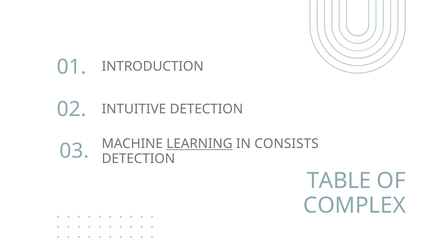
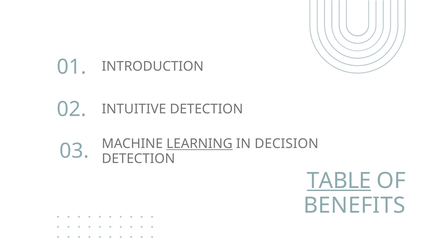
CONSISTS: CONSISTS -> DECISION
TABLE underline: none -> present
COMPLEX: COMPLEX -> BENEFITS
